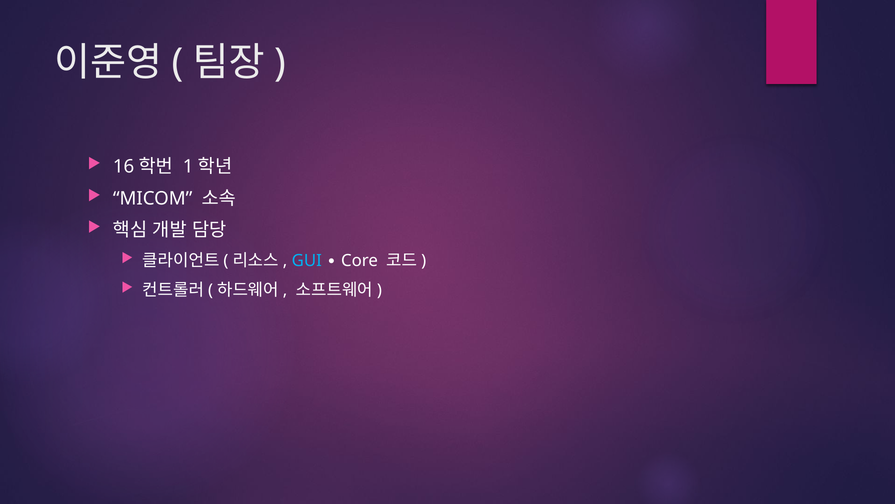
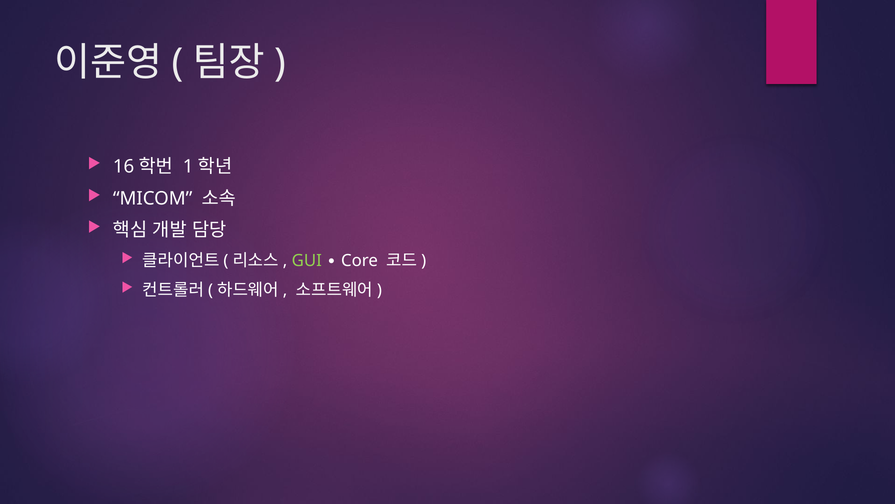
GUI colour: light blue -> light green
